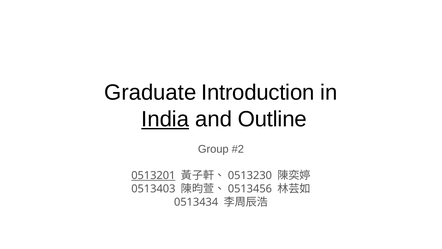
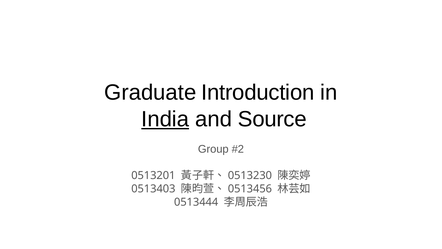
Outline: Outline -> Source
0513201 underline: present -> none
0513434: 0513434 -> 0513444
